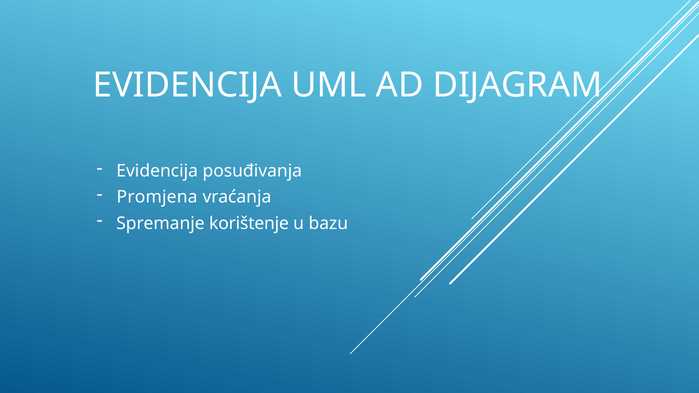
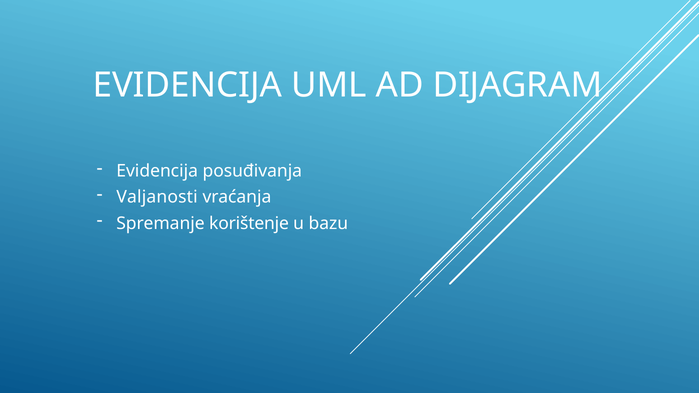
Promjena: Promjena -> Valjanosti
